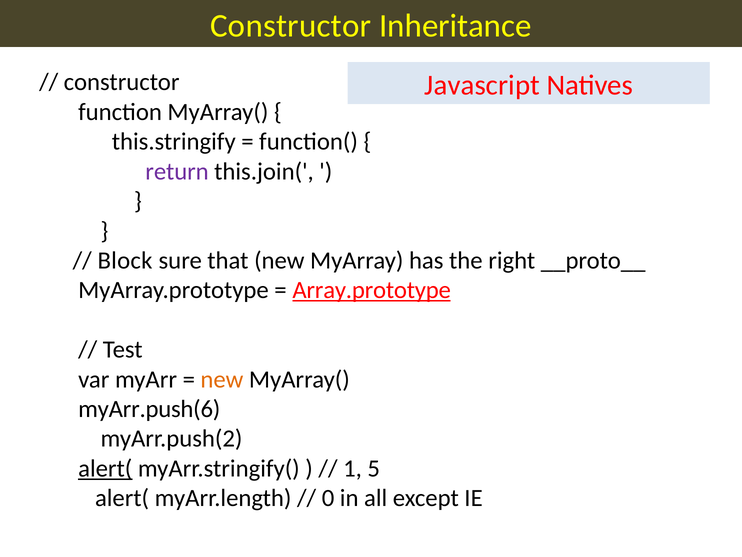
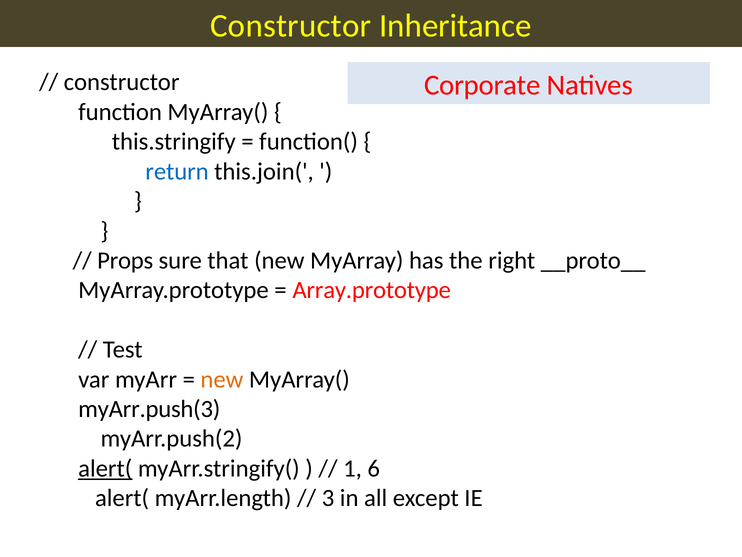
Javascript: Javascript -> Corporate
return colour: purple -> blue
Block: Block -> Props
Array.prototype underline: present -> none
myArr.push(6: myArr.push(6 -> myArr.push(3
5: 5 -> 6
0: 0 -> 3
